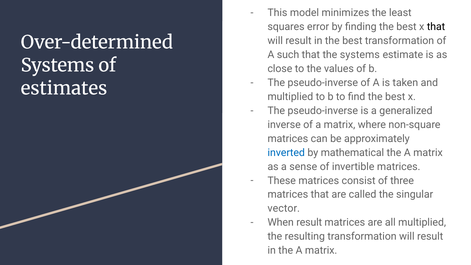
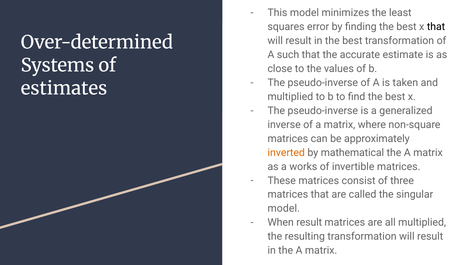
the systems: systems -> accurate
inverted colour: blue -> orange
sense: sense -> works
vector at (284, 208): vector -> model
